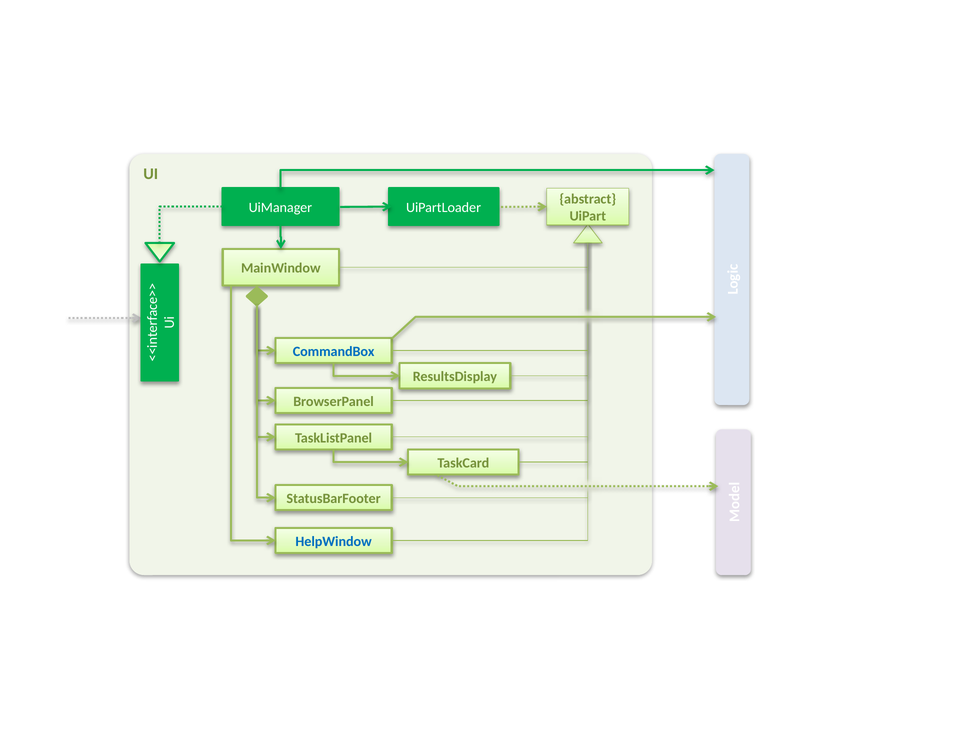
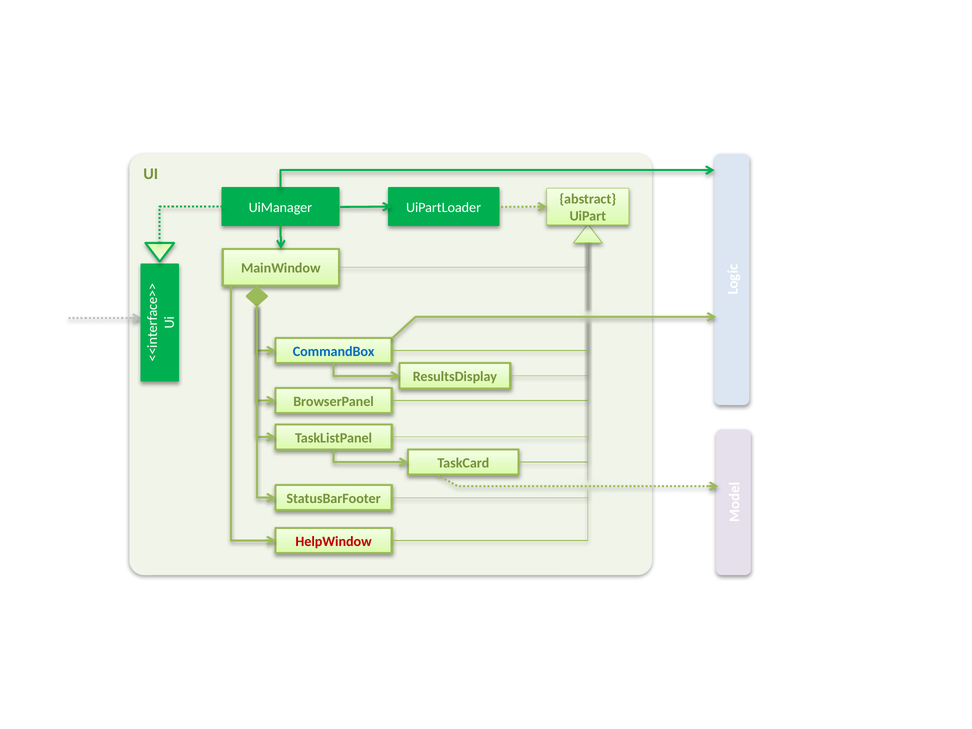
HelpWindow colour: blue -> red
